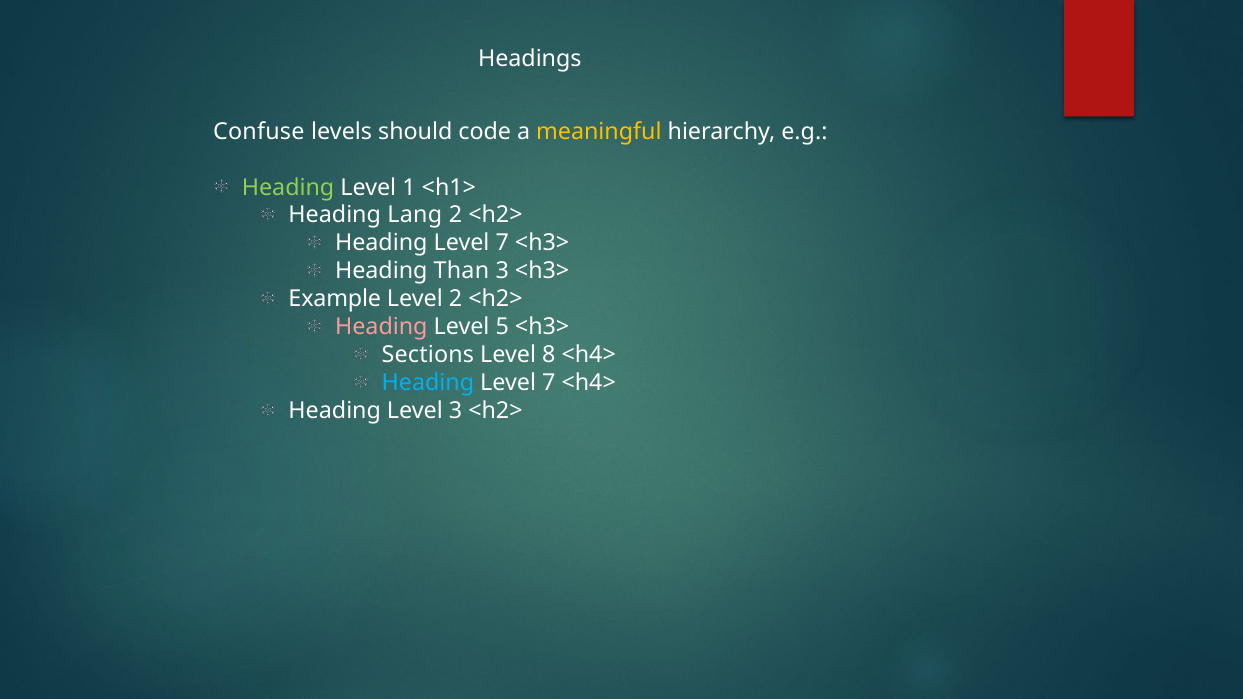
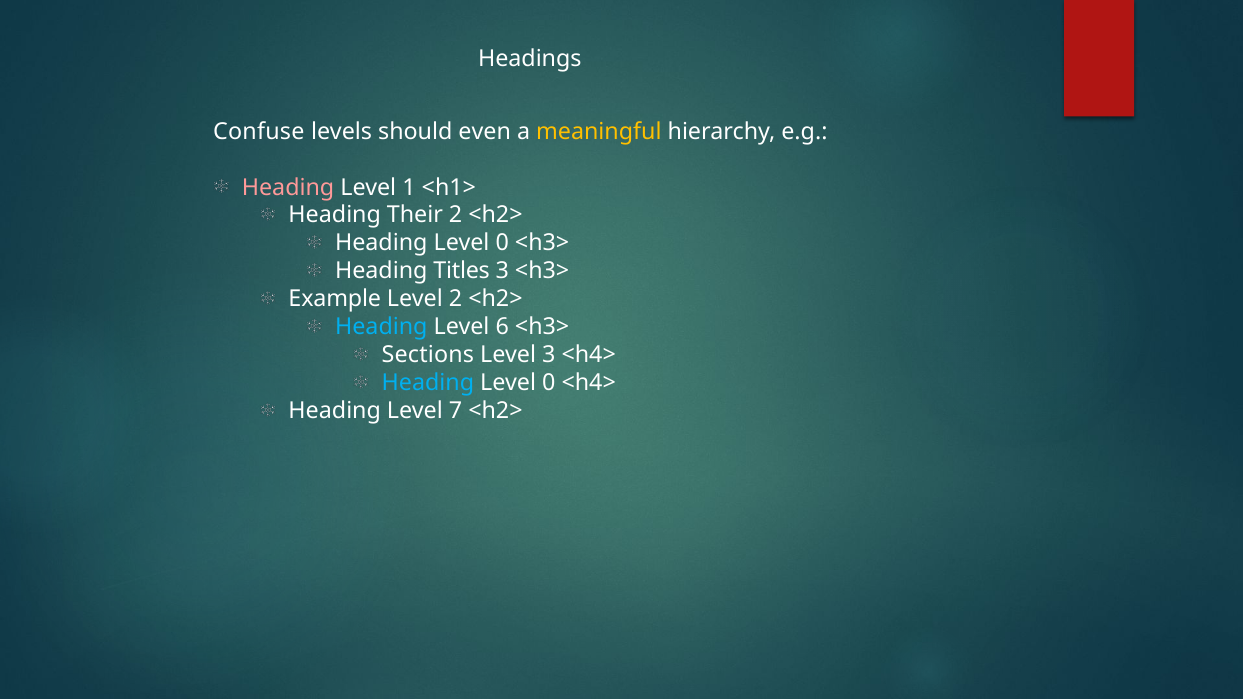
code: code -> even
Heading at (288, 187) colour: light green -> pink
Lang: Lang -> Their
7 at (502, 243): 7 -> 0
Than: Than -> Titles
Heading at (381, 327) colour: pink -> light blue
5: 5 -> 6
Level 8: 8 -> 3
7 at (549, 383): 7 -> 0
Level 3: 3 -> 7
